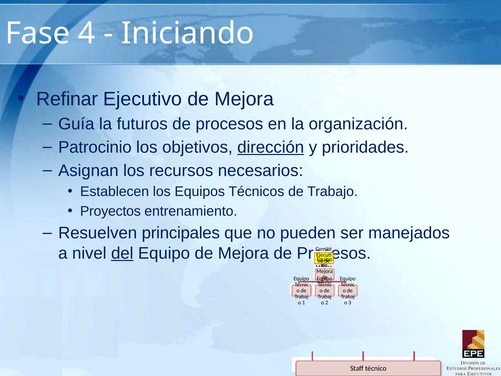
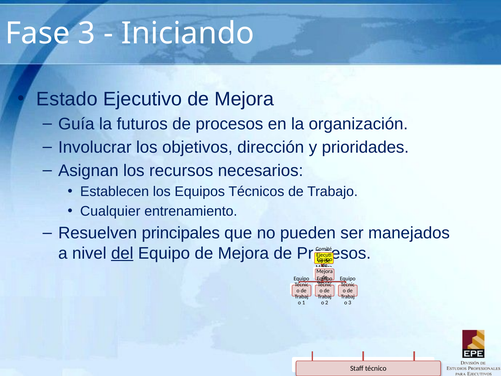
Fase 4: 4 -> 3
Refinar: Refinar -> Estado
Patrocinio: Patrocinio -> Involucrar
dirección underline: present -> none
Proyectos: Proyectos -> Cualquier
